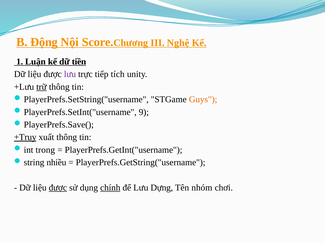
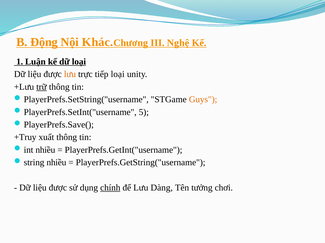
Score: Score -> Khác
dữ tiền: tiền -> loại
lưu at (70, 74) colour: purple -> orange
tiếp tích: tích -> loại
9: 9 -> 5
+Truy underline: present -> none
trong at (45, 150): trong -> nhiều
được at (58, 188) underline: present -> none
Dựng: Dựng -> Dàng
nhóm: nhóm -> tưởng
